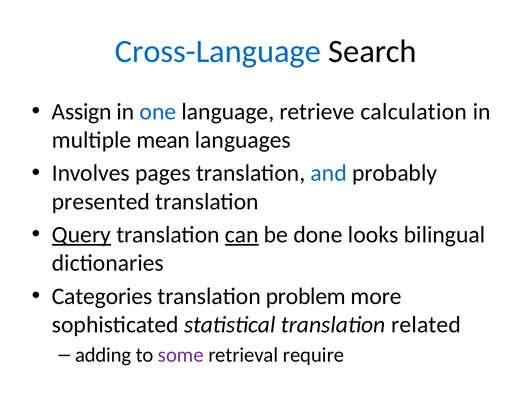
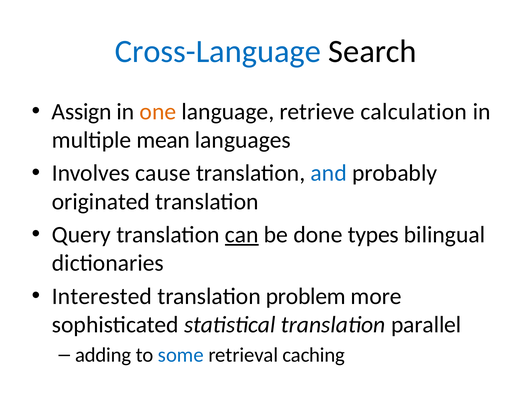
one colour: blue -> orange
pages: pages -> cause
presented: presented -> originated
Query underline: present -> none
looks: looks -> types
Categories: Categories -> Interested
related: related -> parallel
some colour: purple -> blue
require: require -> caching
